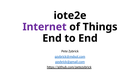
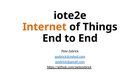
Internet colour: purple -> orange
